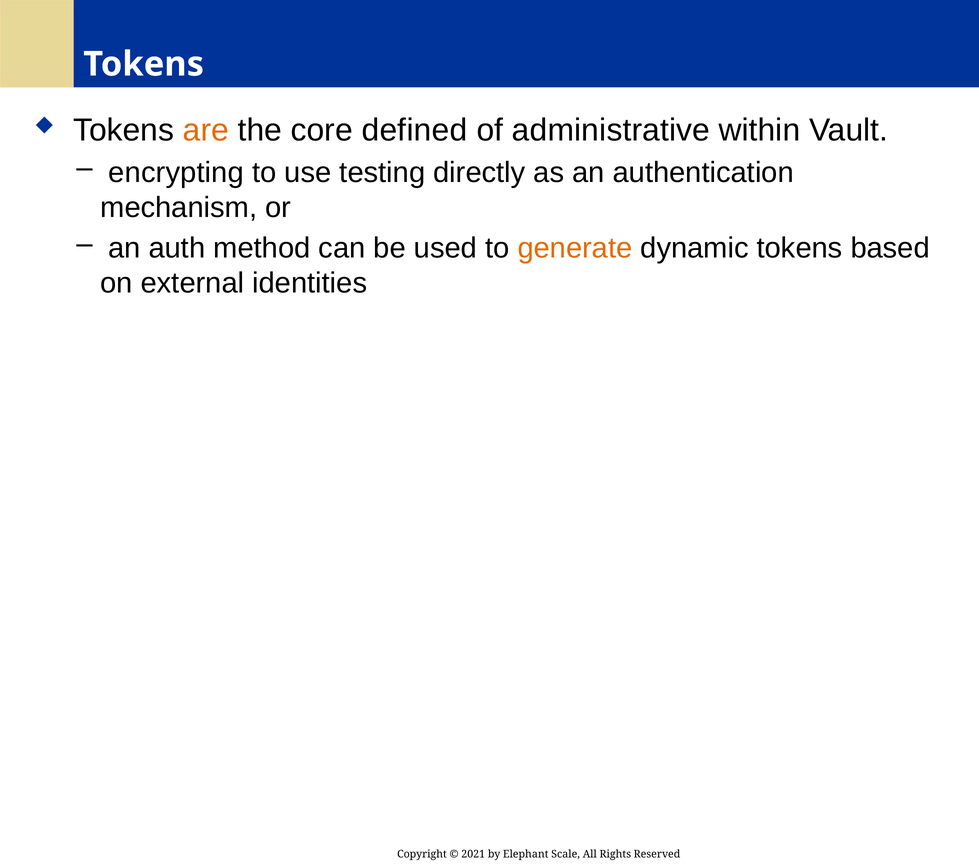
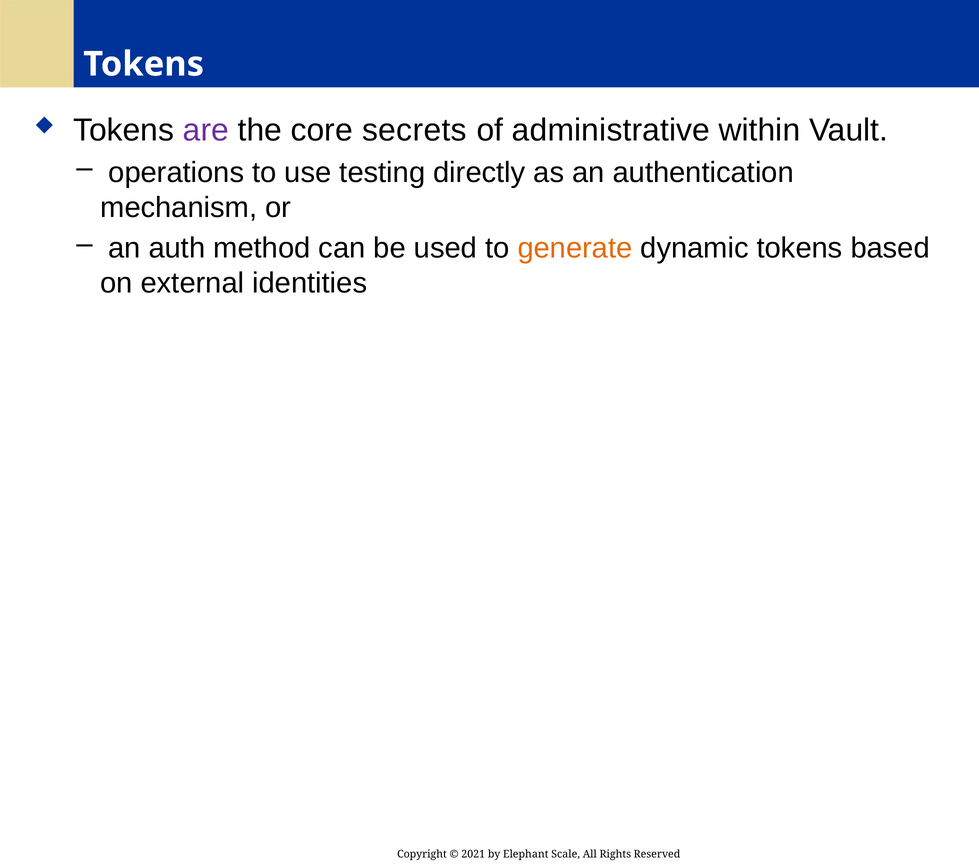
are colour: orange -> purple
defined: defined -> secrets
encrypting: encrypting -> operations
